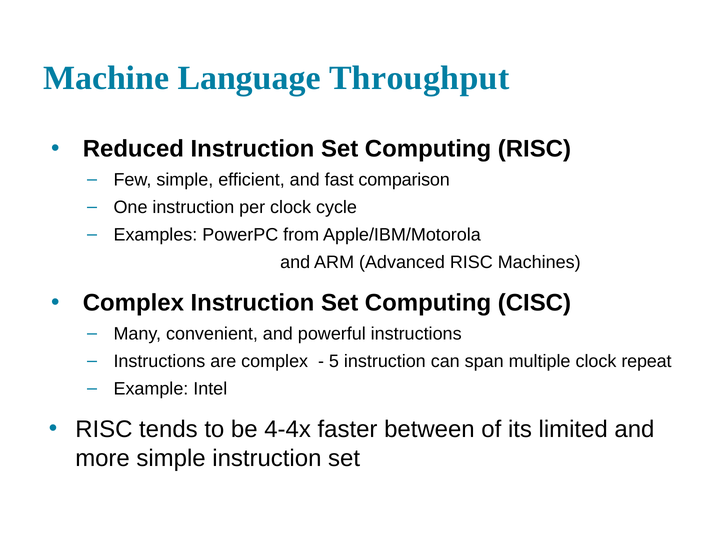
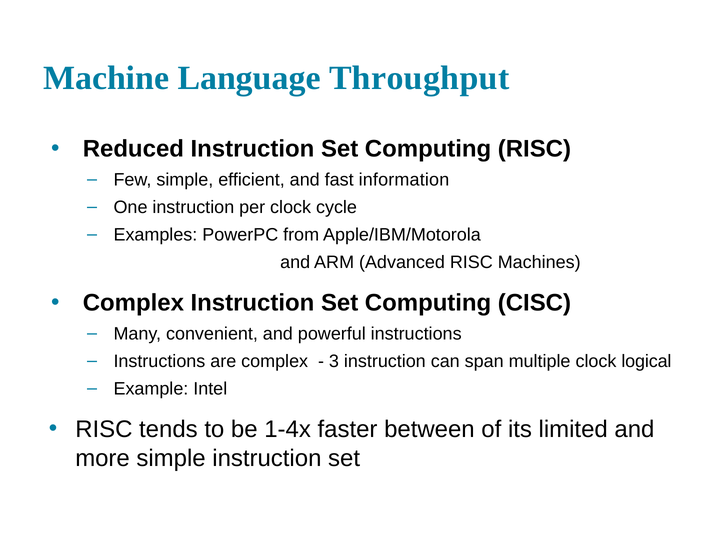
comparison: comparison -> information
5: 5 -> 3
repeat: repeat -> logical
4-4x: 4-4x -> 1-4x
